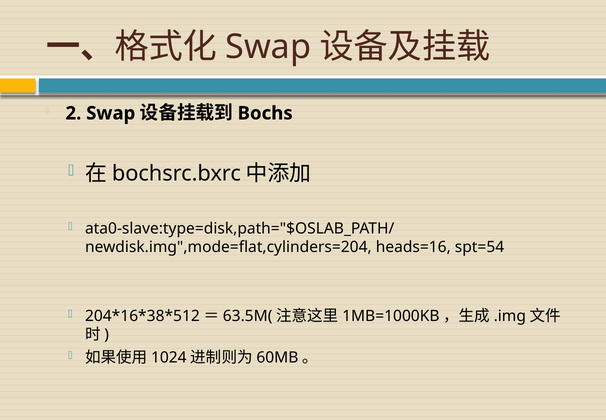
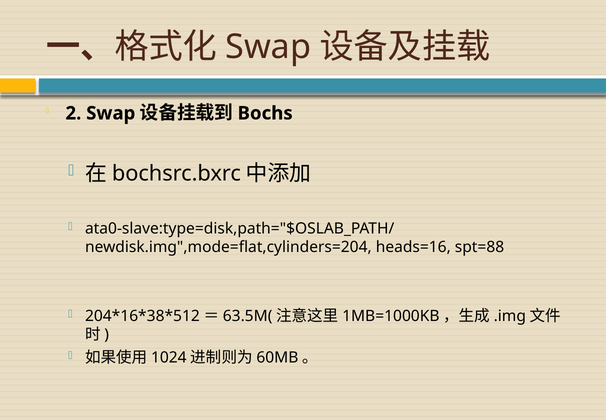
spt=54: spt=54 -> spt=88
